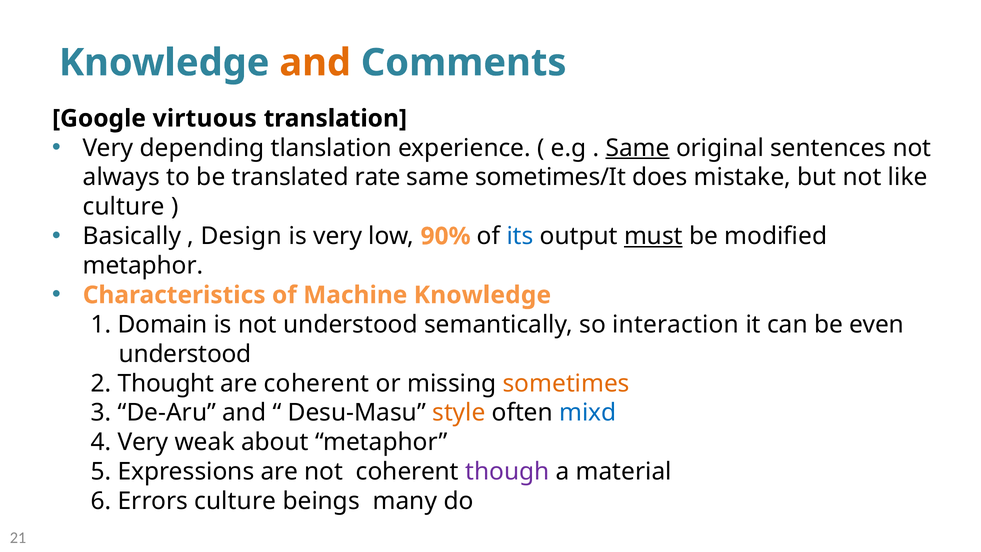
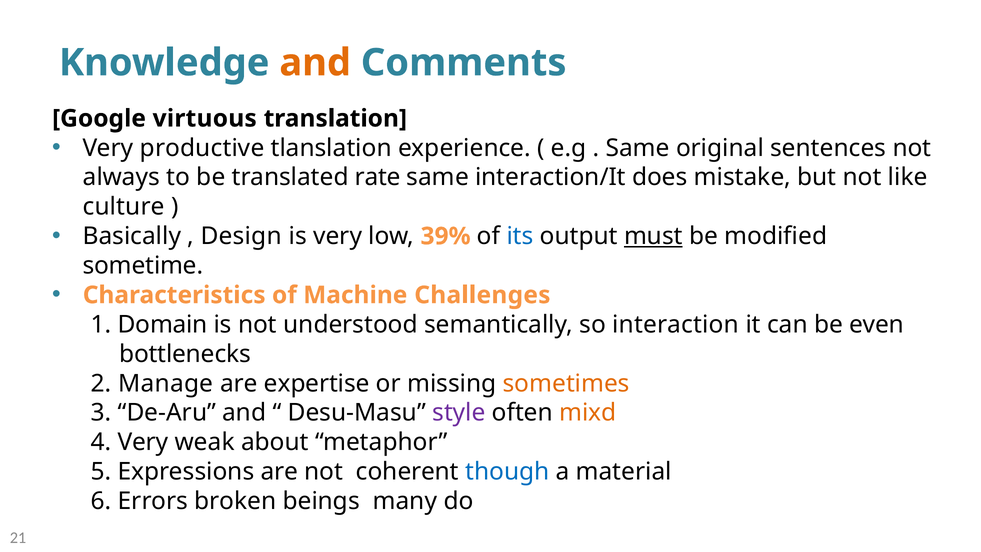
depending: depending -> productive
Same at (638, 148) underline: present -> none
sometimes/It: sometimes/It -> interaction/It
90%: 90% -> 39%
metaphor at (143, 266): metaphor -> sometime
Machine Knowledge: Knowledge -> Challenges
understood at (185, 354): understood -> bottlenecks
Thought: Thought -> Manage
are coherent: coherent -> expertise
style colour: orange -> purple
mixd colour: blue -> orange
though colour: purple -> blue
Errors culture: culture -> broken
